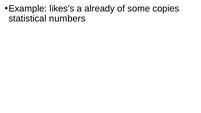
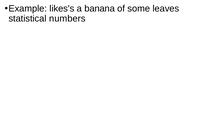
already: already -> banana
copies: copies -> leaves
